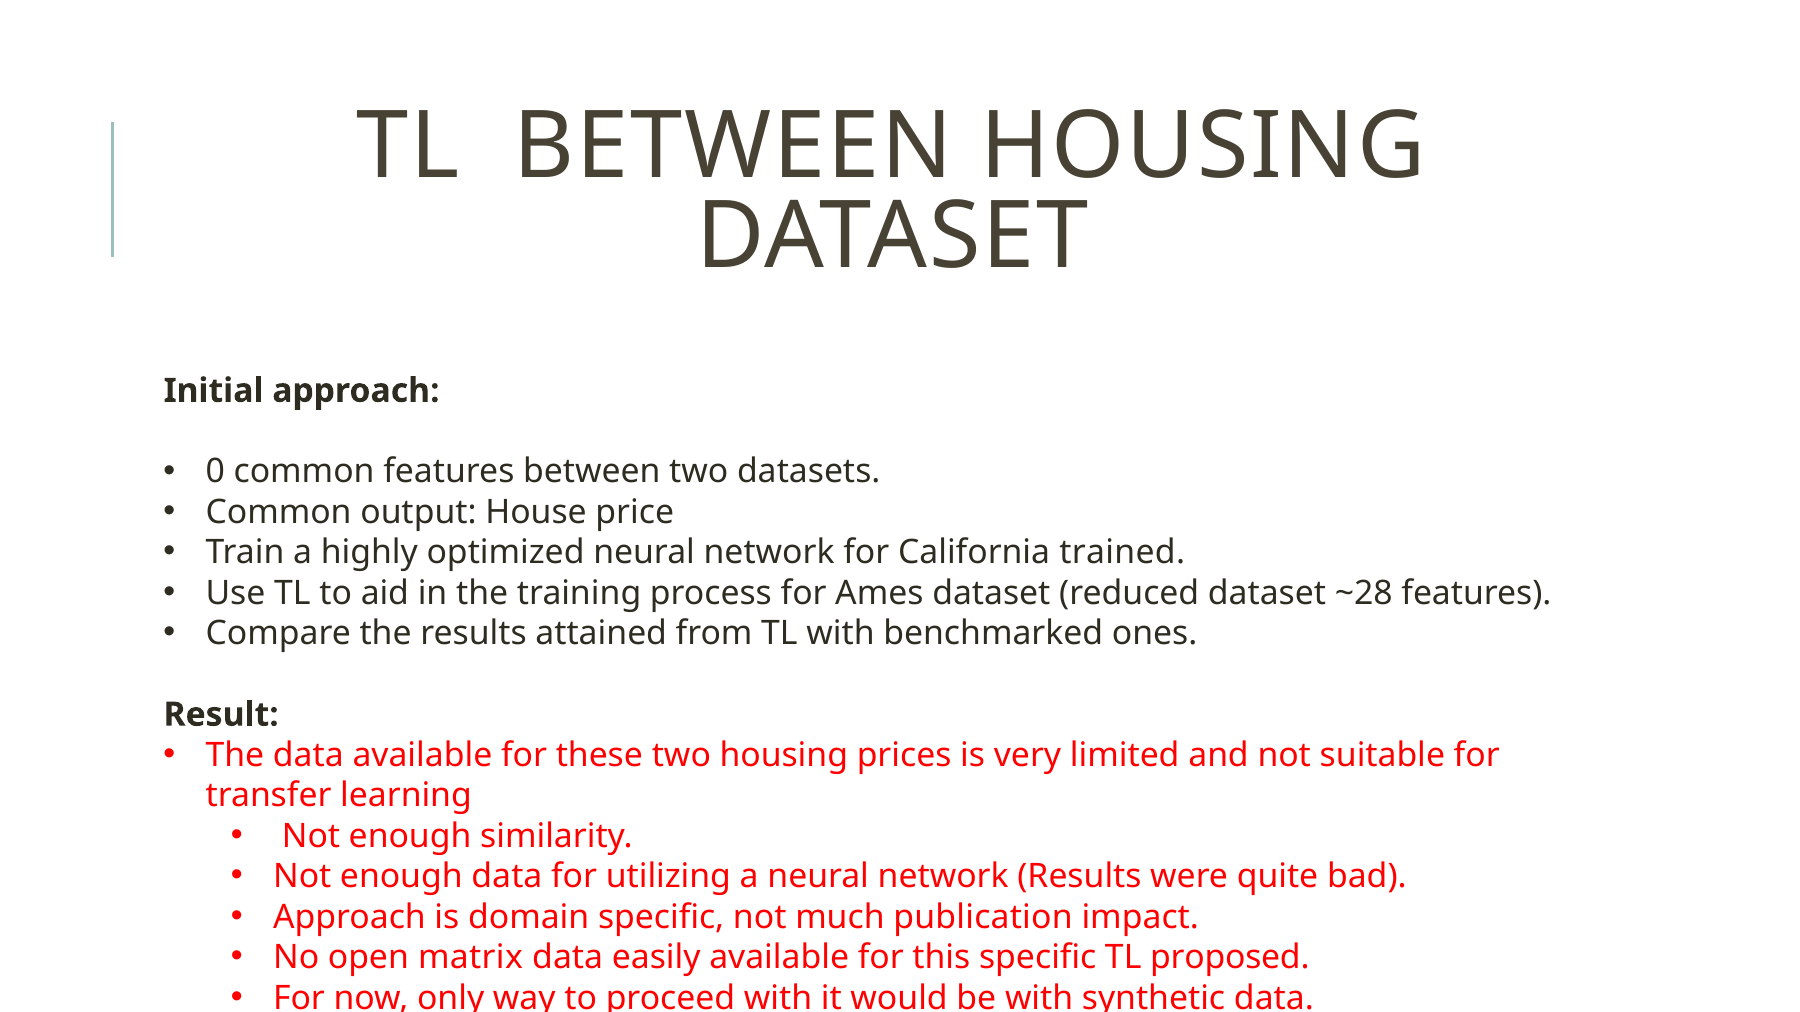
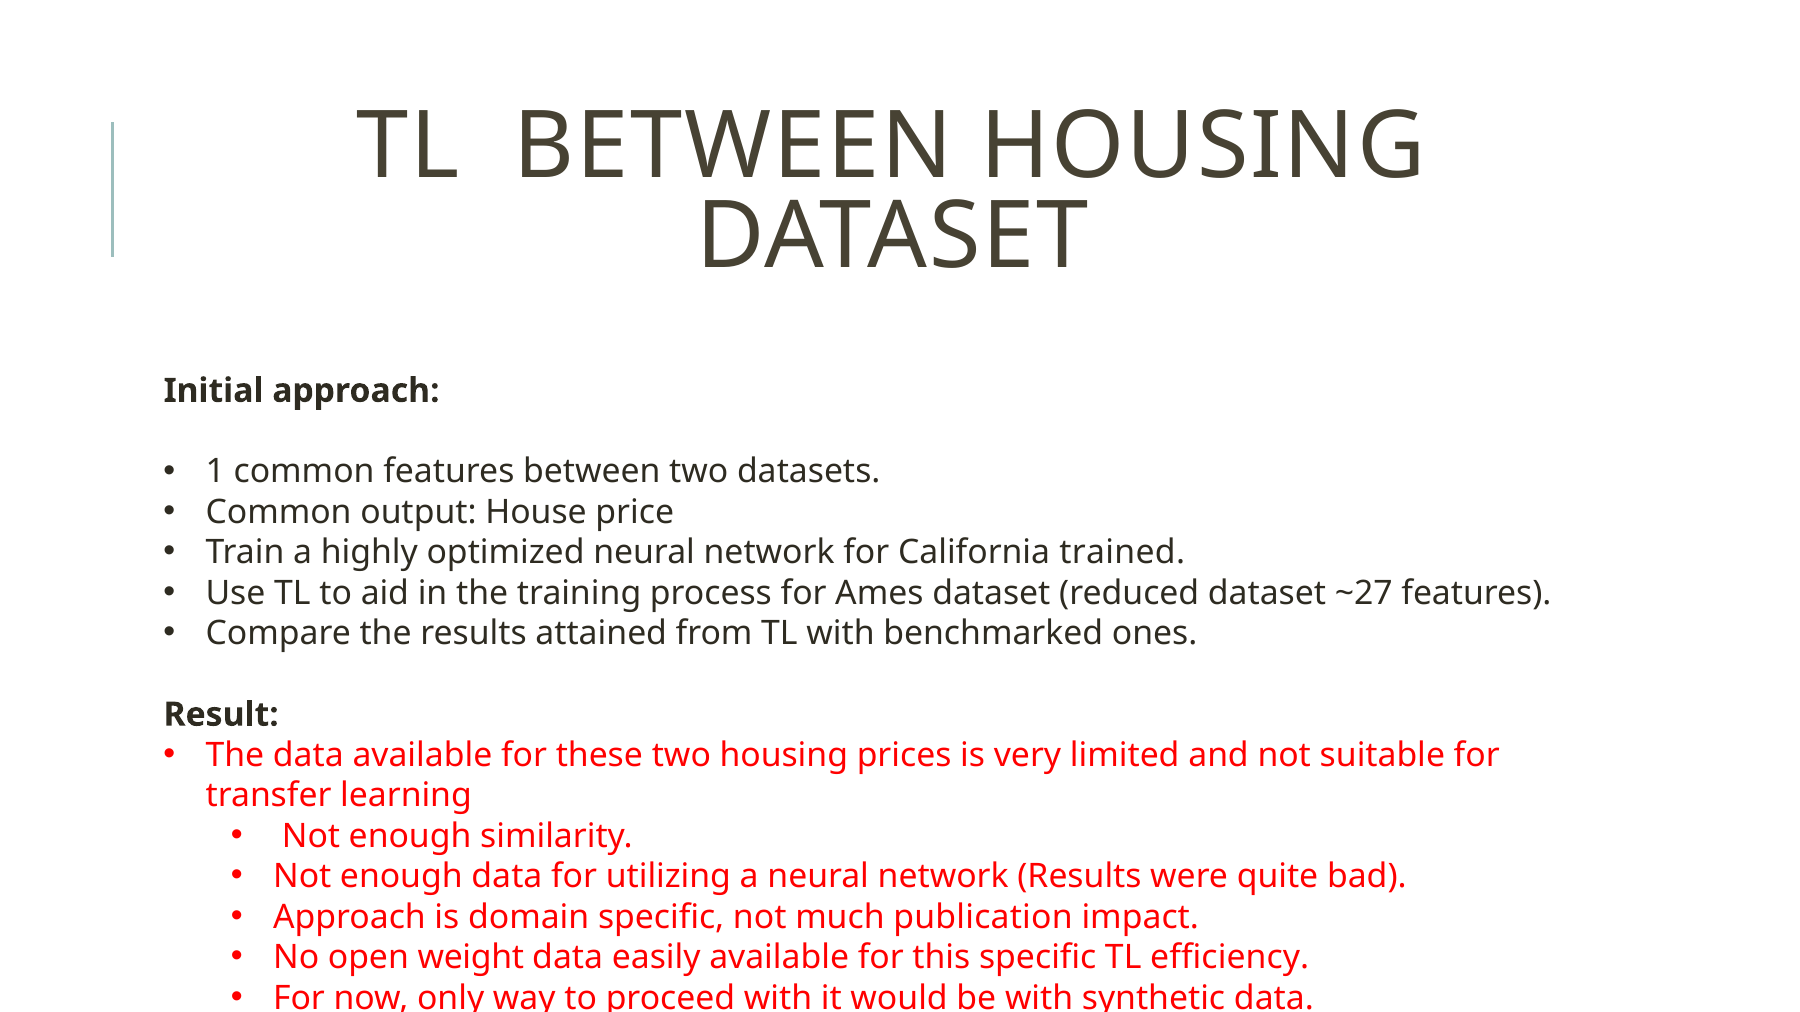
0: 0 -> 1
~28: ~28 -> ~27
matrix: matrix -> weight
proposed: proposed -> efficiency
